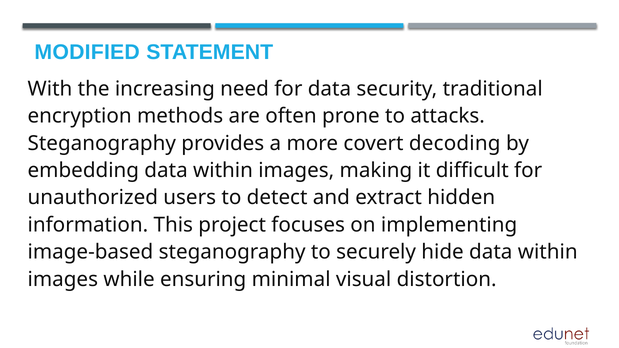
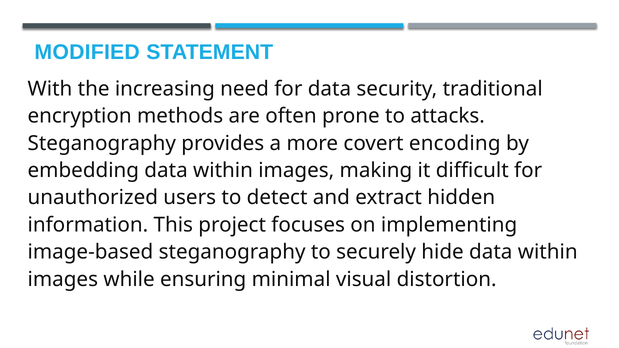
decoding: decoding -> encoding
